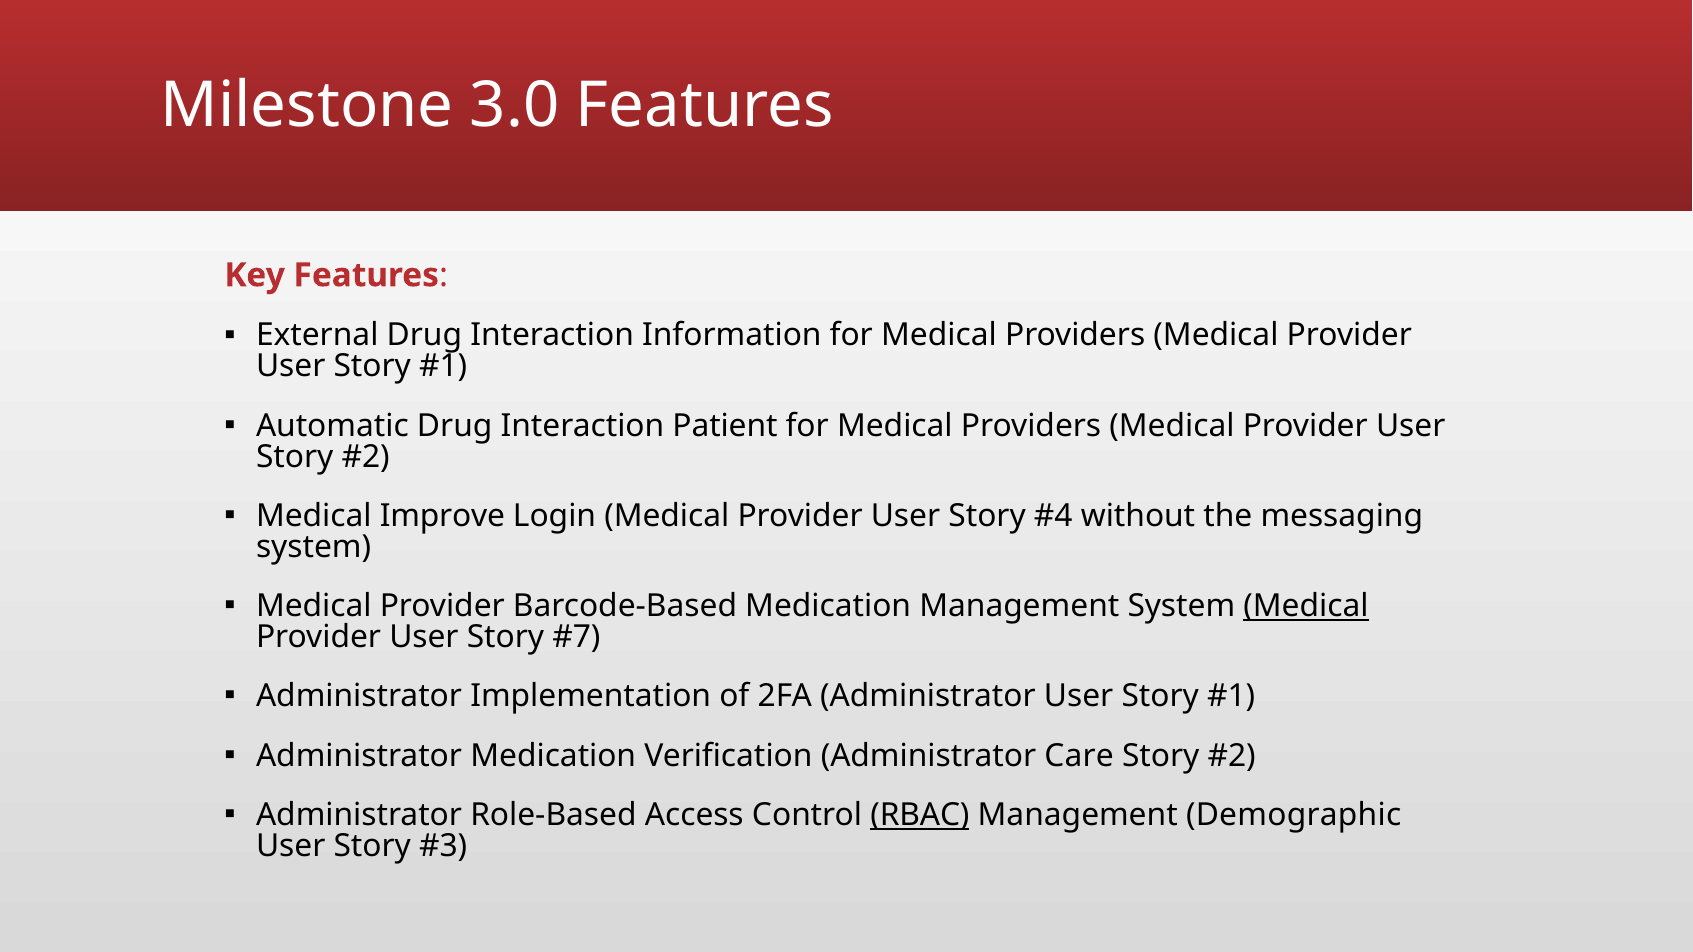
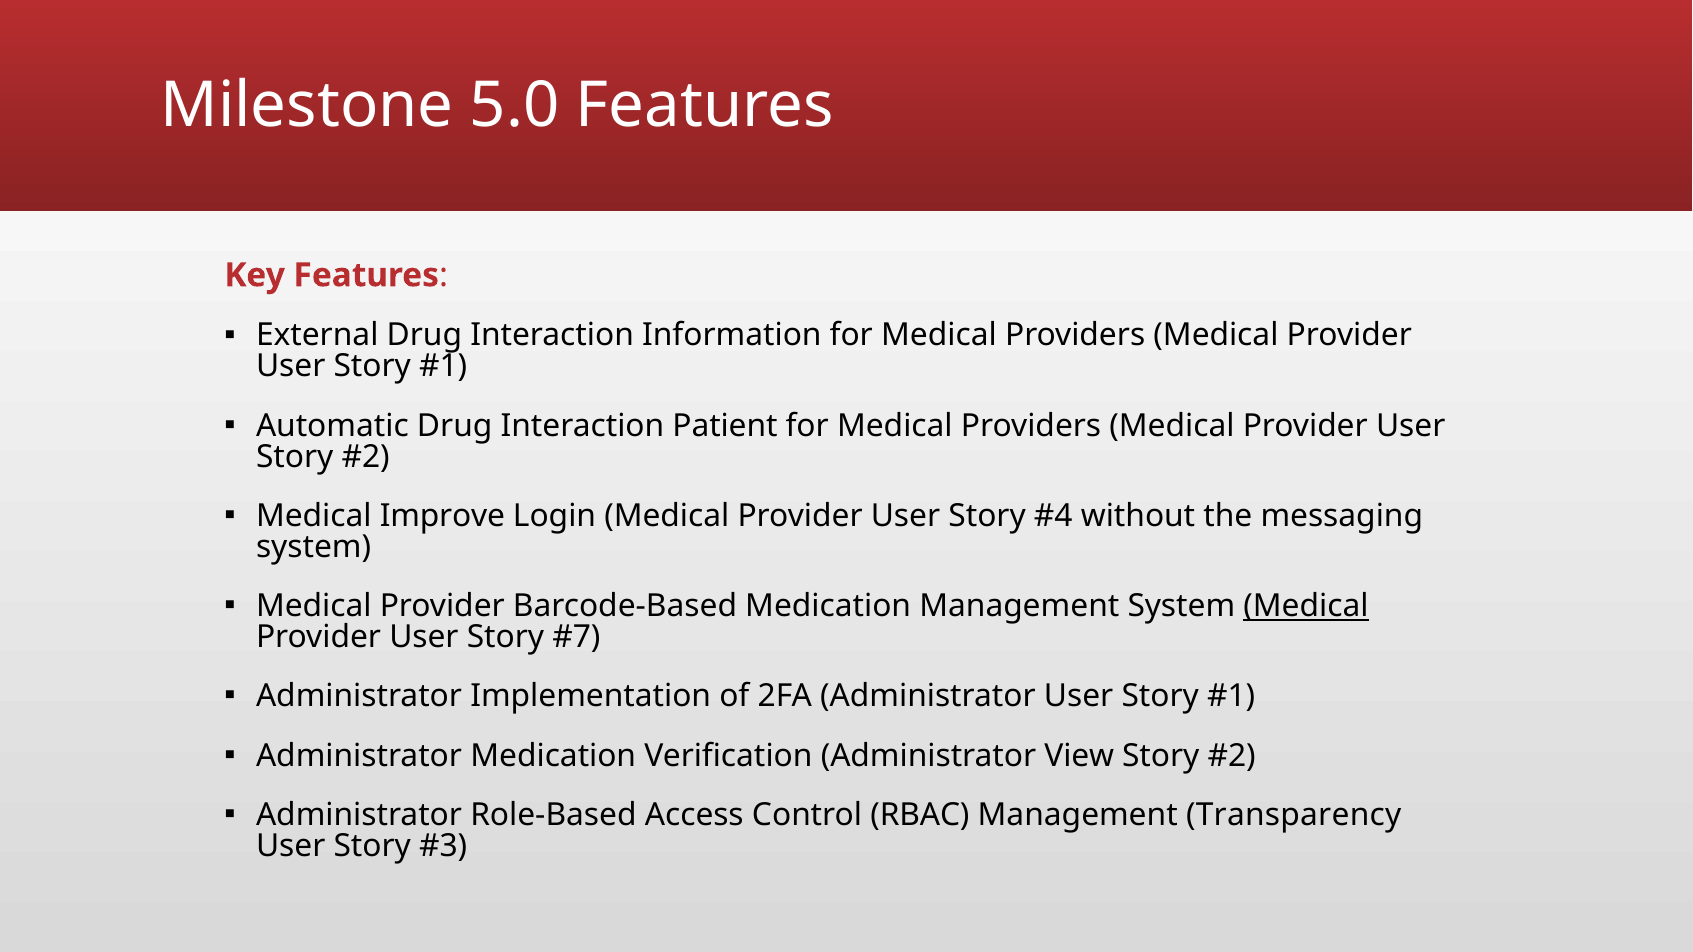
3.0: 3.0 -> 5.0
Care: Care -> View
RBAC underline: present -> none
Demographic: Demographic -> Transparency
